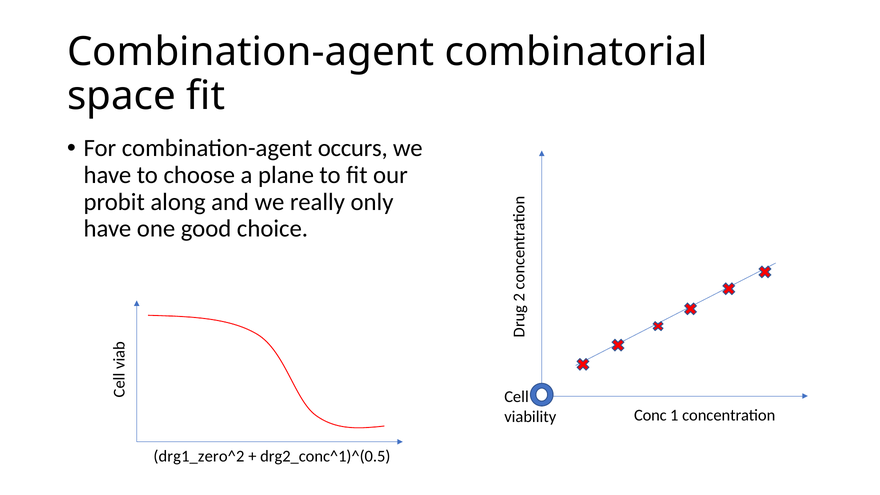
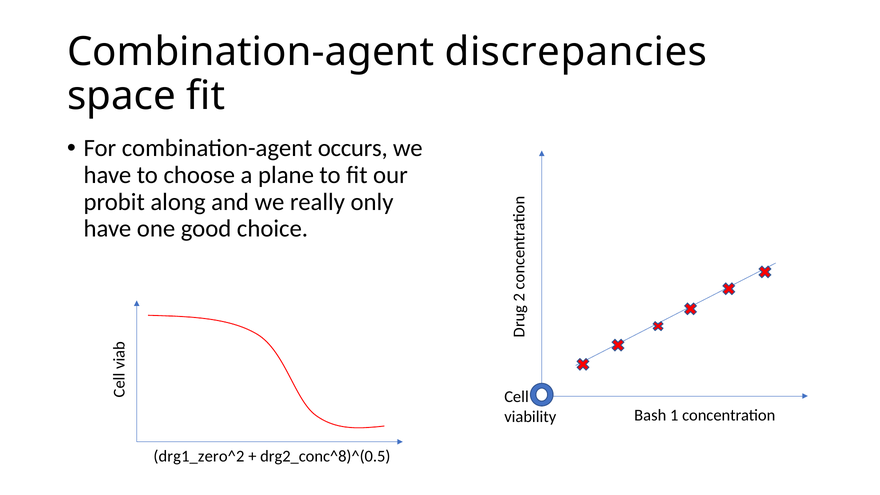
combinatorial: combinatorial -> discrepancies
Conc: Conc -> Bash
drg2_conc^1)^(0.5: drg2_conc^1)^(0.5 -> drg2_conc^8)^(0.5
